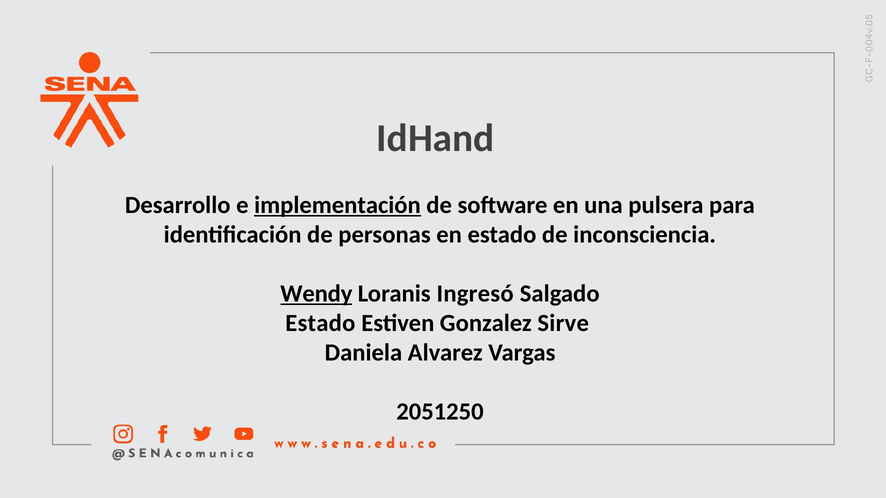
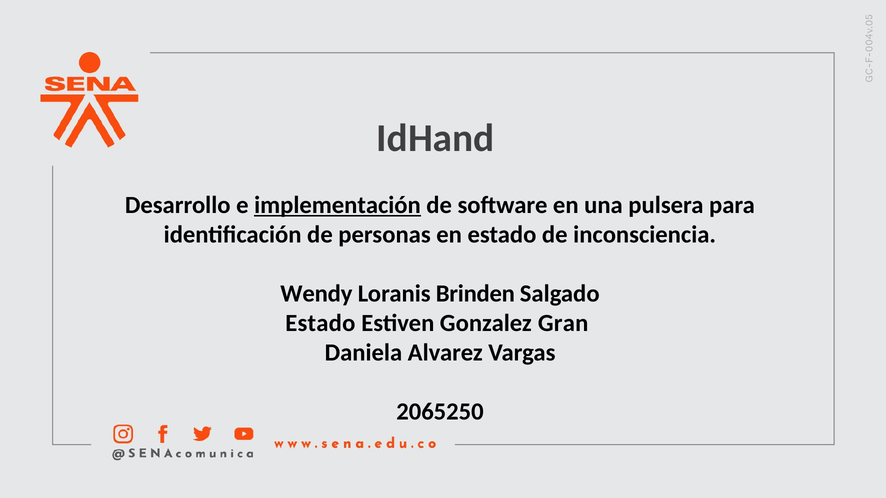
Wendy underline: present -> none
Ingresó: Ingresó -> Brinden
Sirve: Sirve -> Gran
2051250: 2051250 -> 2065250
